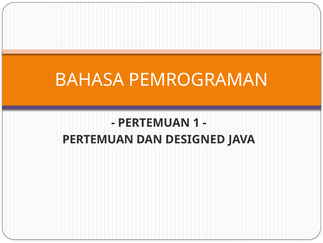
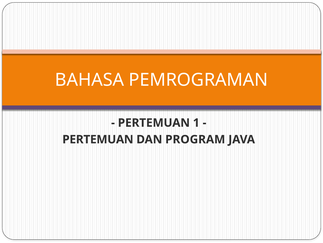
DESIGNED: DESIGNED -> PROGRAM
